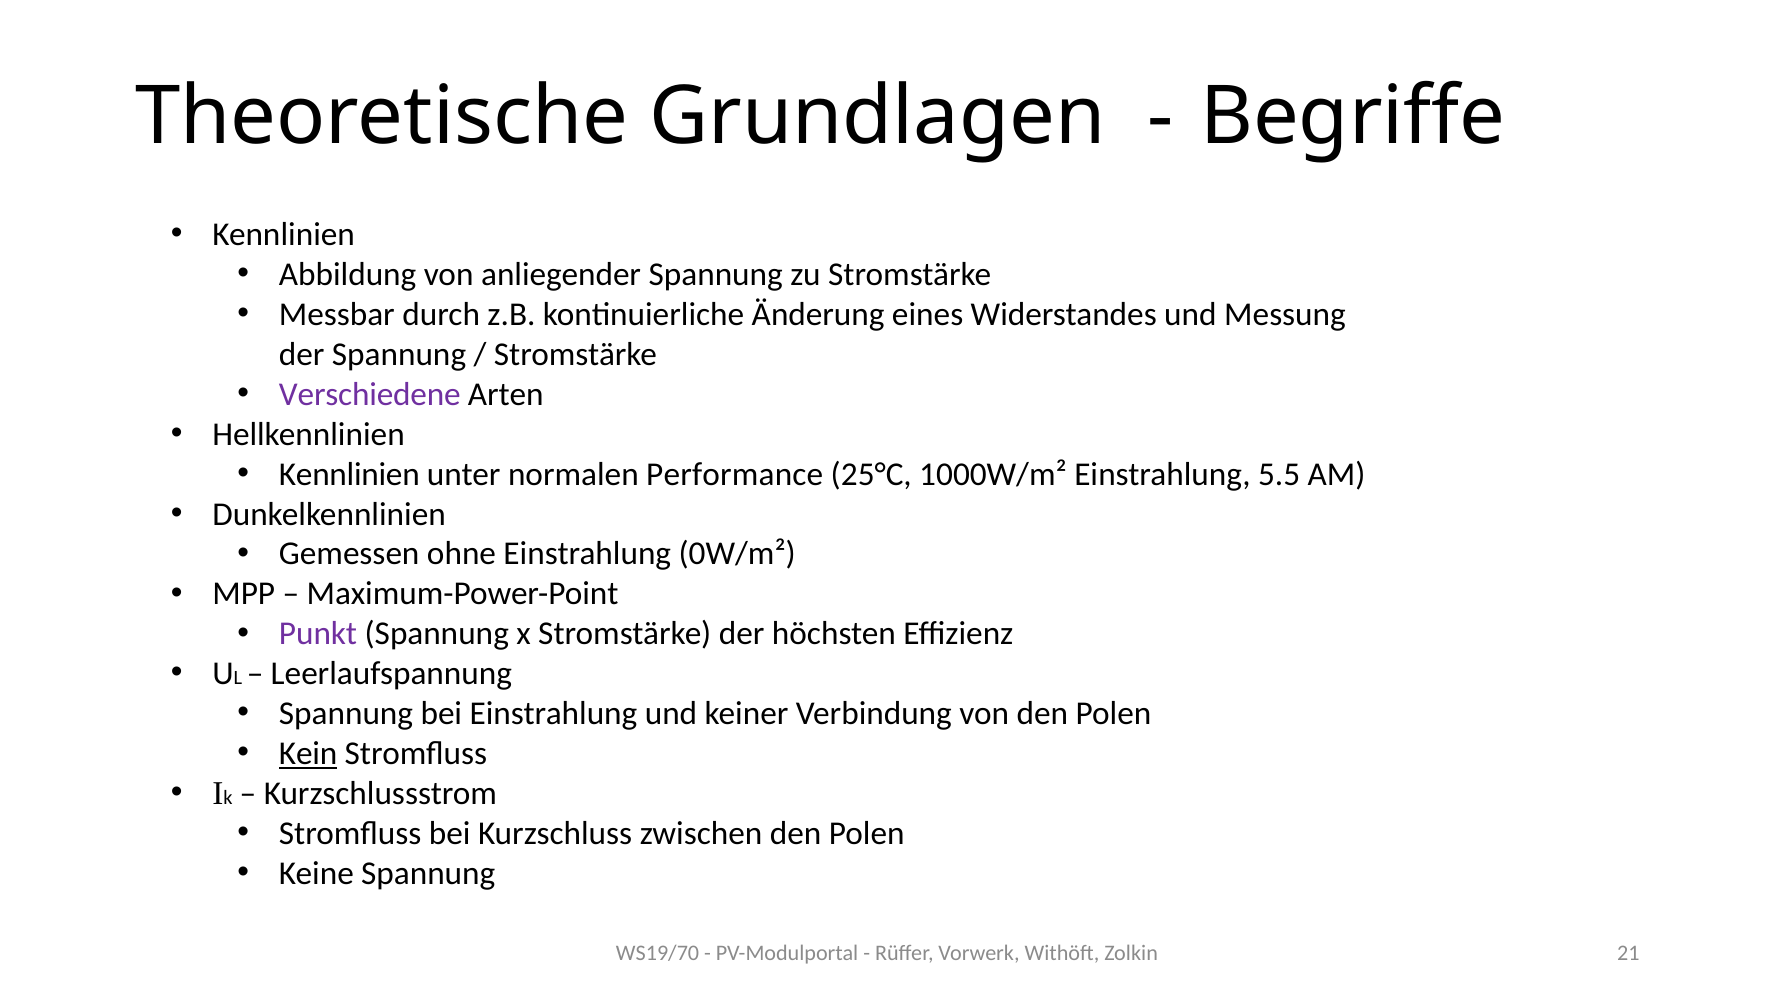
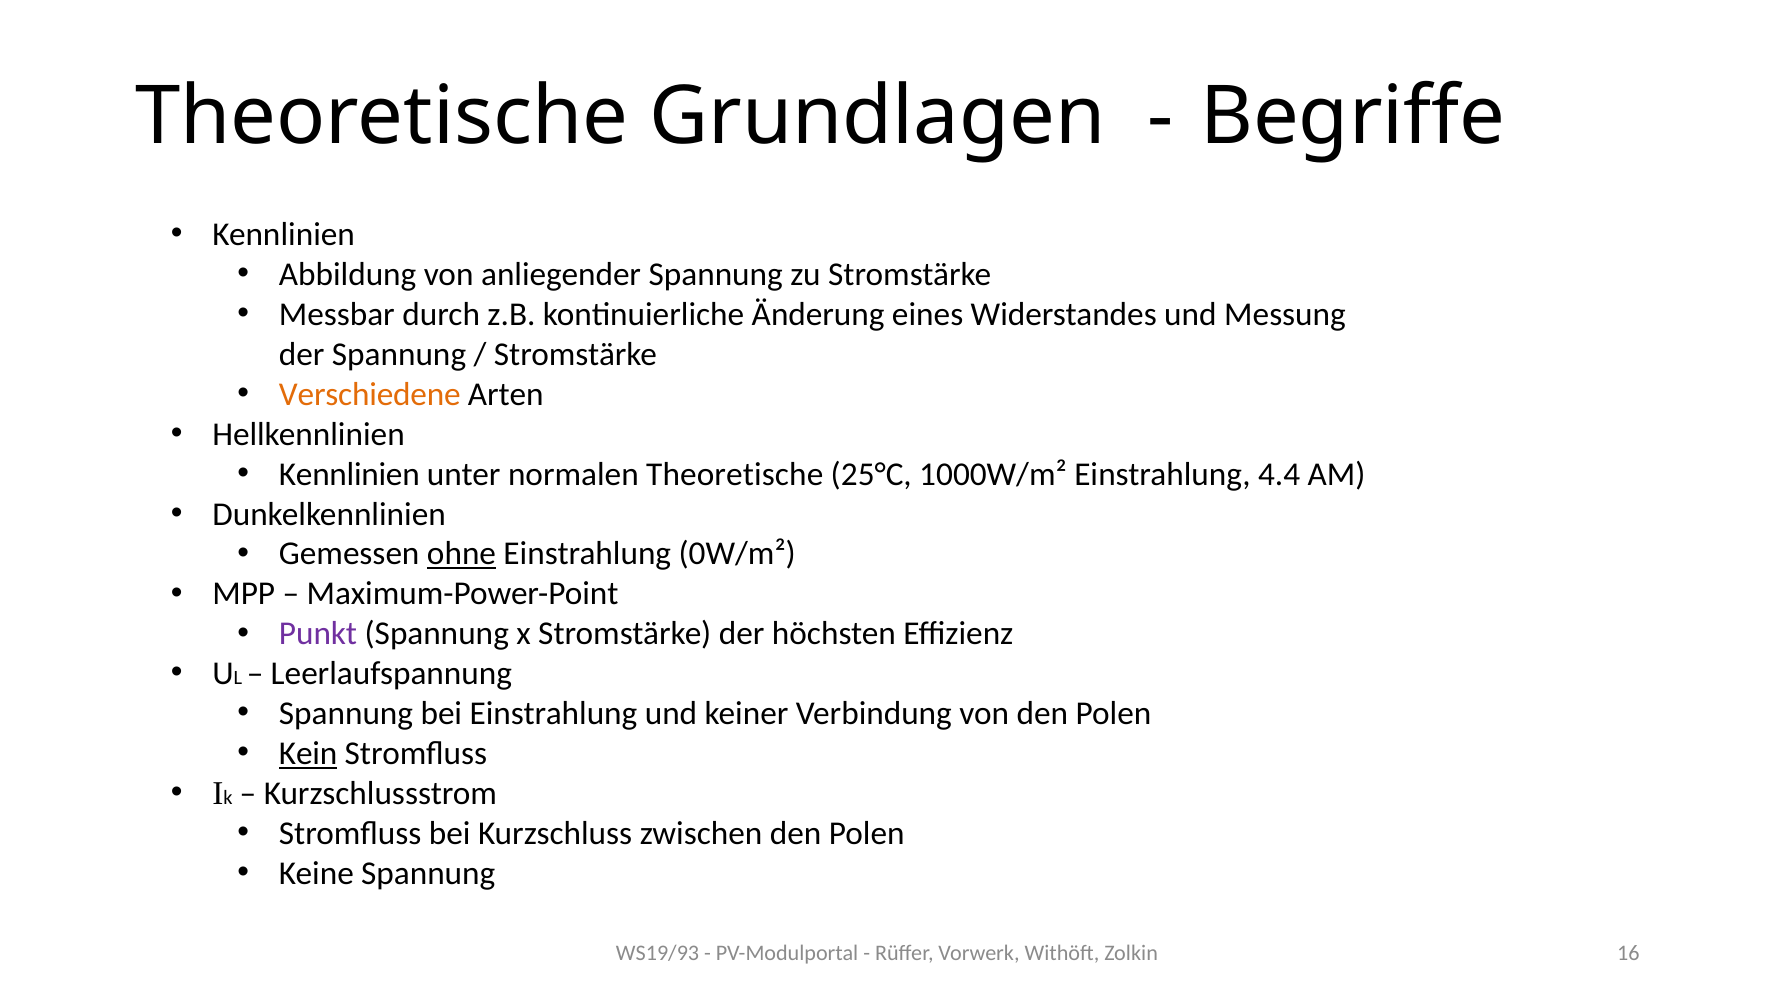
Verschiedene colour: purple -> orange
normalen Performance: Performance -> Theoretische
5.5: 5.5 -> 4.4
ohne underline: none -> present
WS19/70: WS19/70 -> WS19/93
21: 21 -> 16
